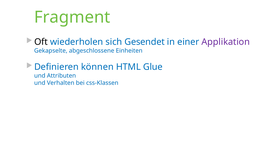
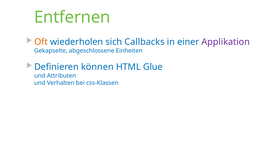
Fragment: Fragment -> Entfernen
Oft colour: black -> orange
Gesendet: Gesendet -> Callbacks
